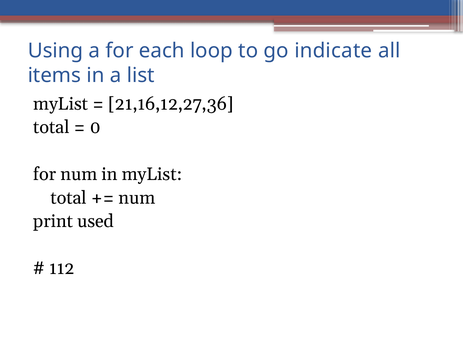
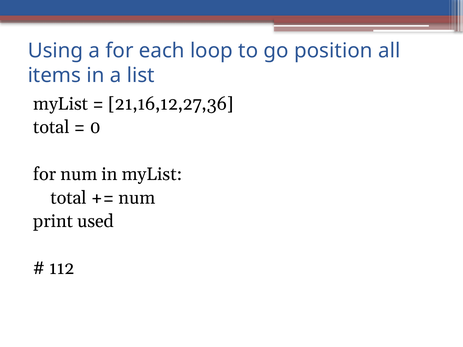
indicate: indicate -> position
